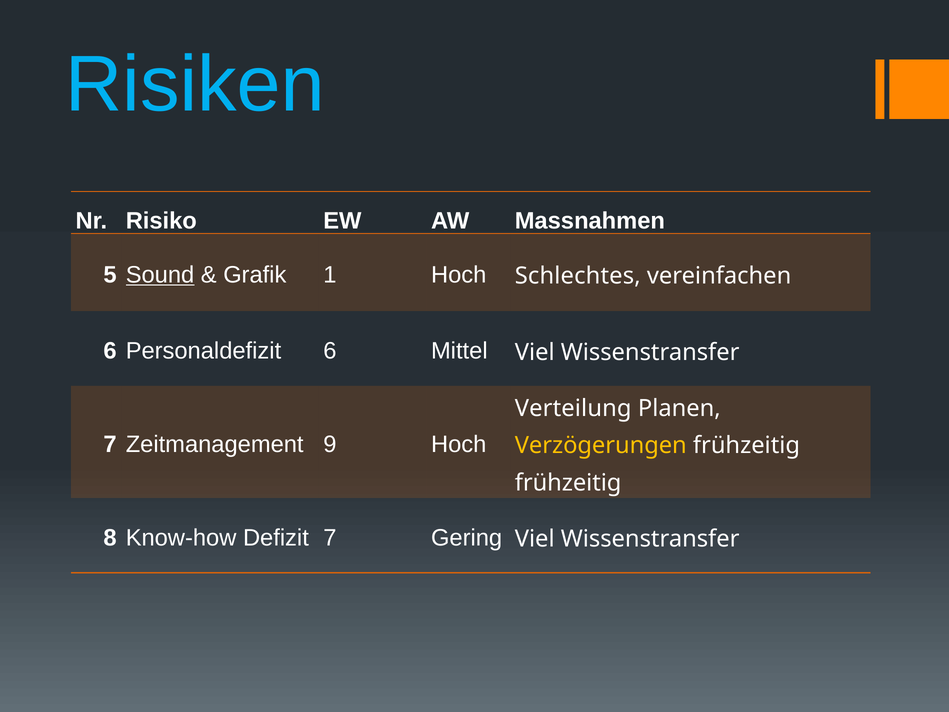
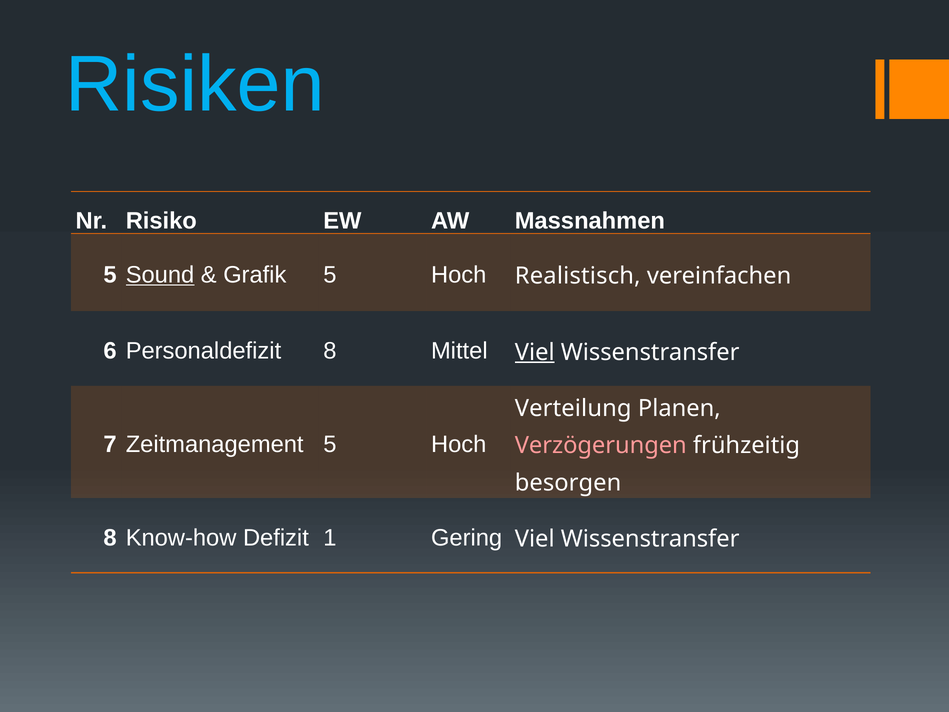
Grafik 1: 1 -> 5
Schlechtes: Schlechtes -> Realistisch
Personaldefizit 6: 6 -> 8
Viel at (535, 352) underline: none -> present
Zeitmanagement 9: 9 -> 5
Verzögerungen colour: yellow -> pink
frühzeitig at (568, 483): frühzeitig -> besorgen
Defizit 7: 7 -> 1
